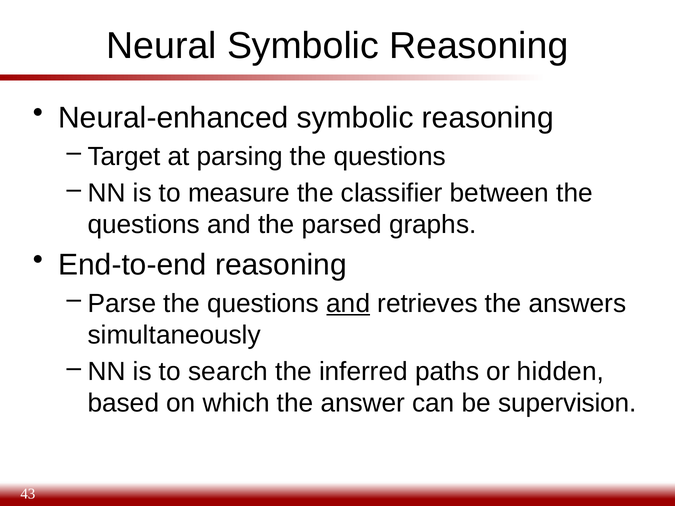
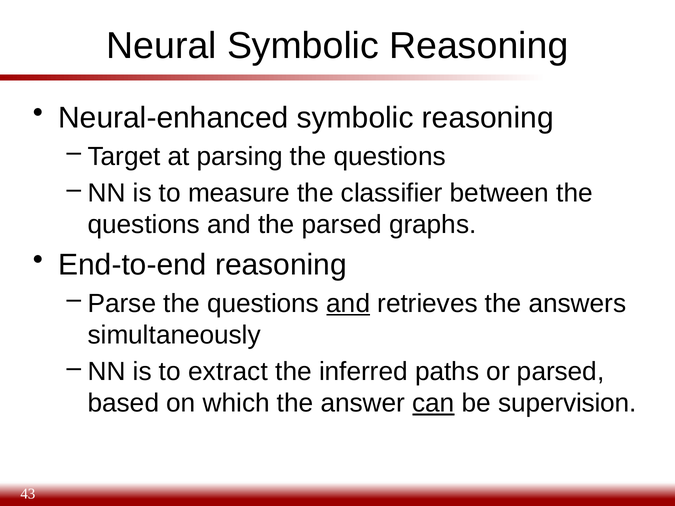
search: search -> extract
or hidden: hidden -> parsed
can underline: none -> present
